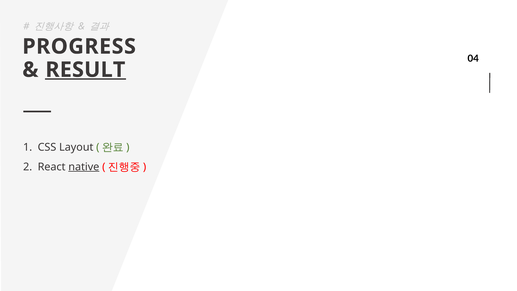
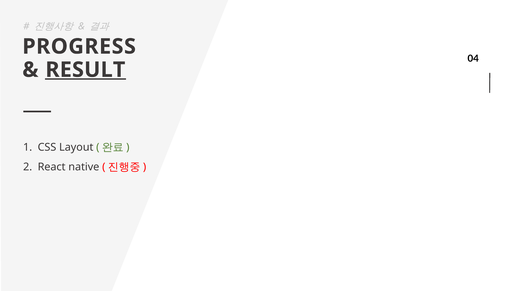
native underline: present -> none
